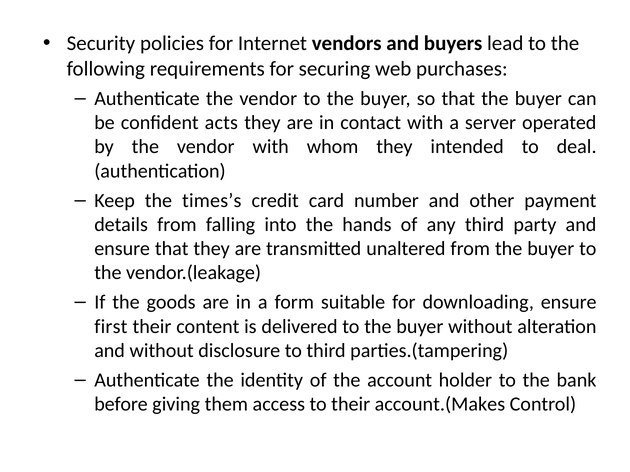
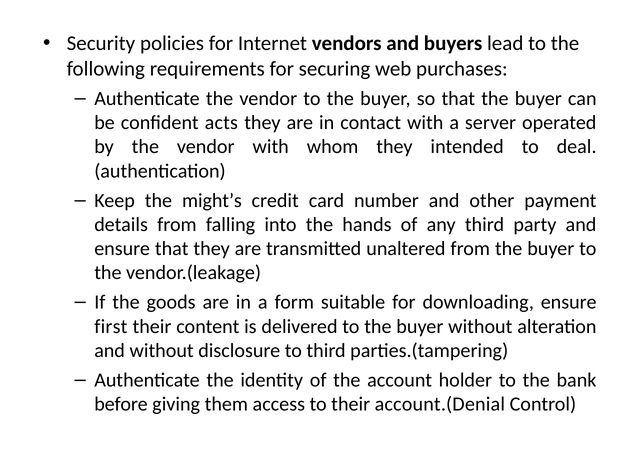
times’s: times’s -> might’s
account.(Makes: account.(Makes -> account.(Denial
